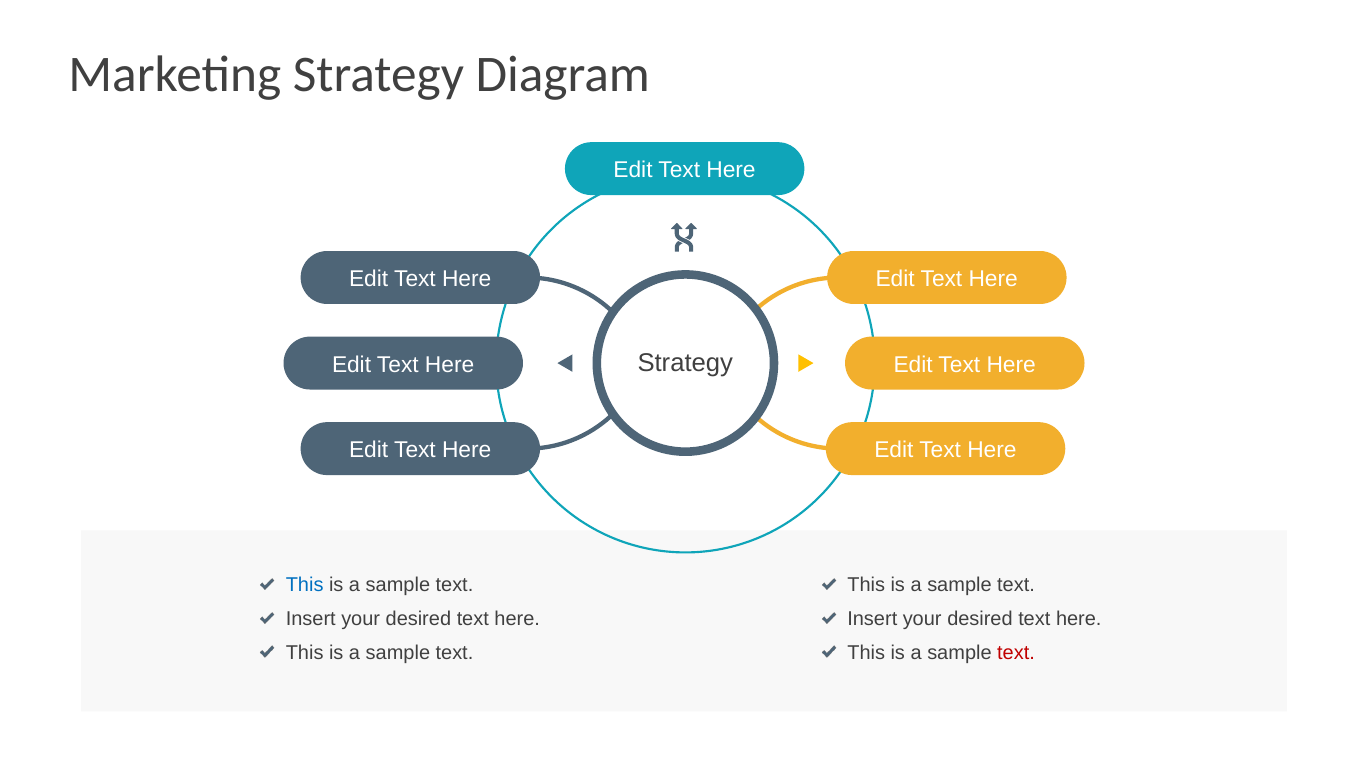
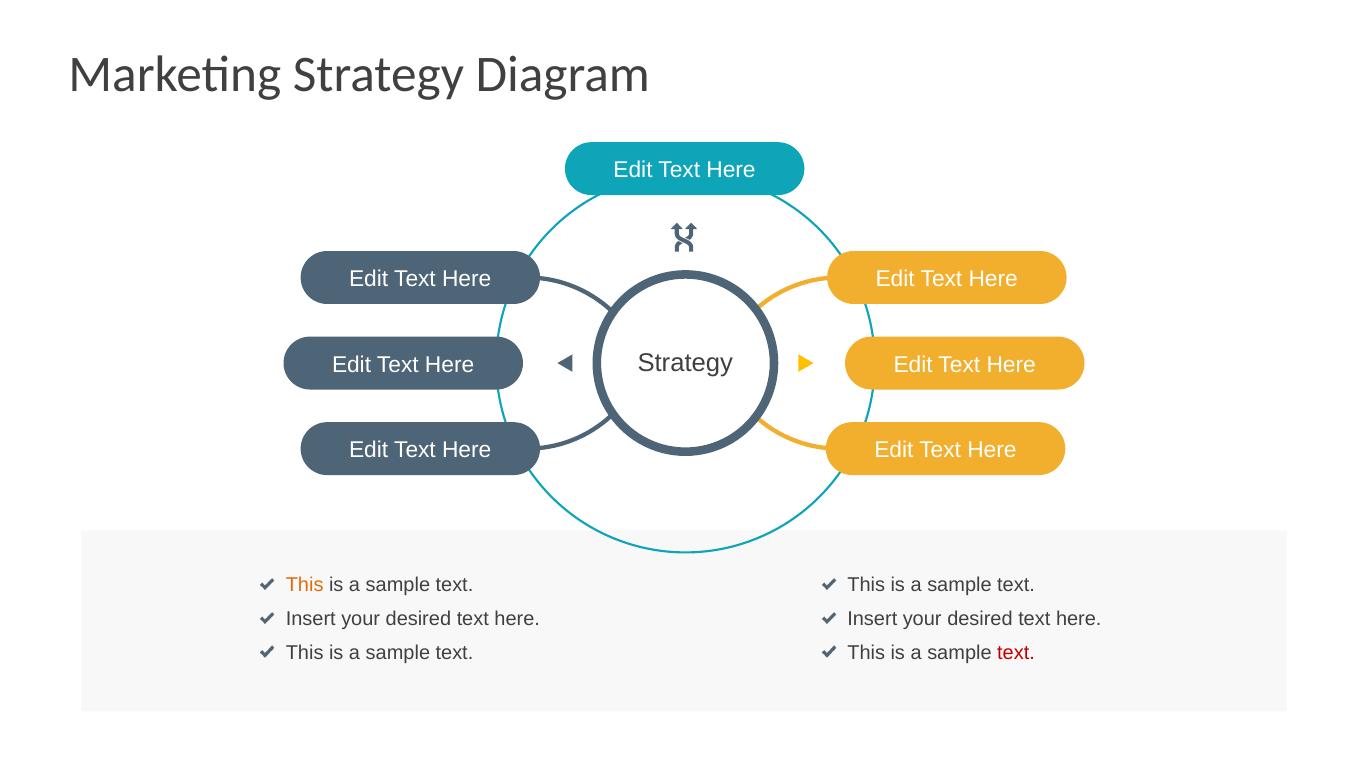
This at (305, 585) colour: blue -> orange
